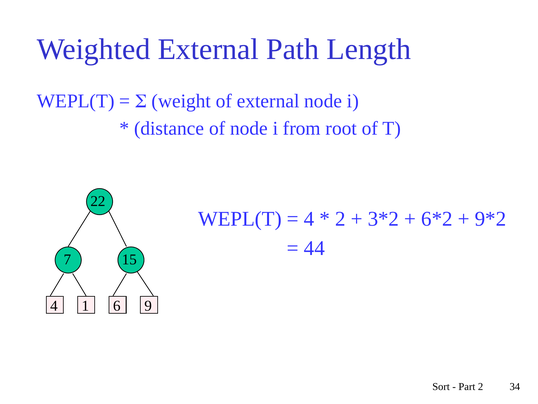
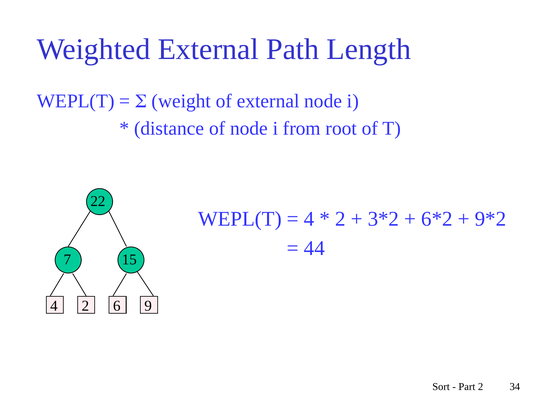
4 1: 1 -> 2
